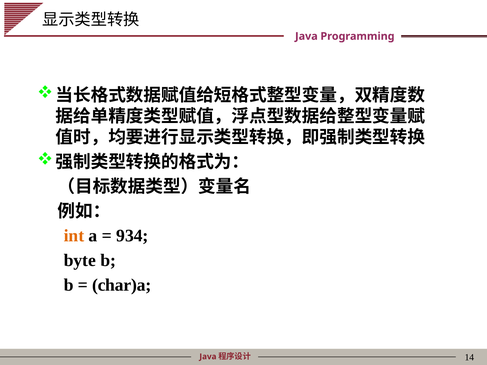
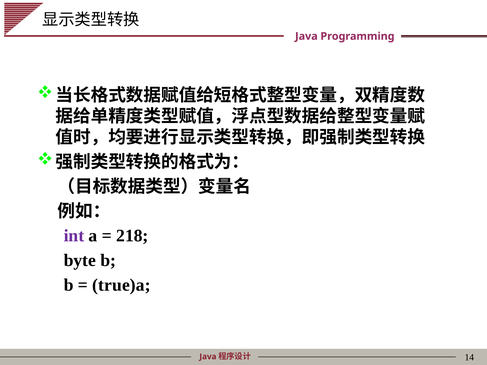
int colour: orange -> purple
934: 934 -> 218
char)a: char)a -> true)a
